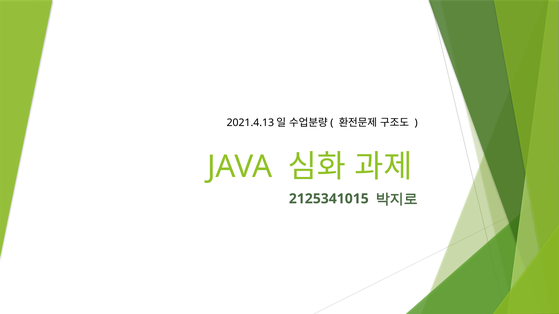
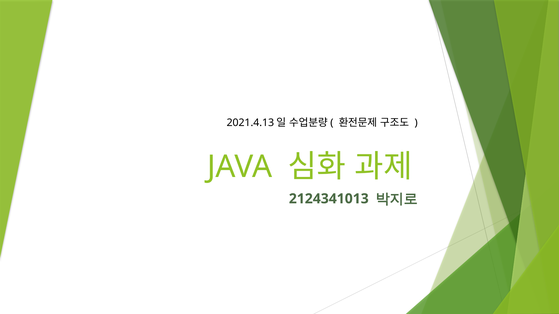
2125341015: 2125341015 -> 2124341013
